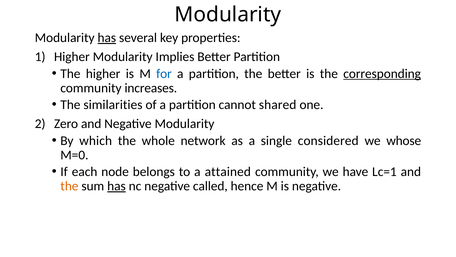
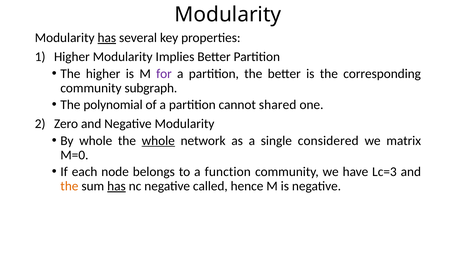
for colour: blue -> purple
corresponding underline: present -> none
increases: increases -> subgraph
similarities: similarities -> polynomial
By which: which -> whole
whole at (158, 140) underline: none -> present
whose: whose -> matrix
attained: attained -> function
Lc=1: Lc=1 -> Lc=3
